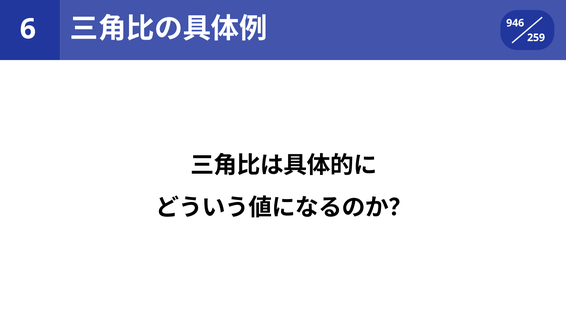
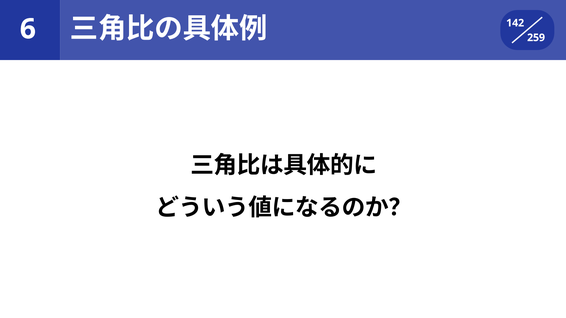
946: 946 -> 142
